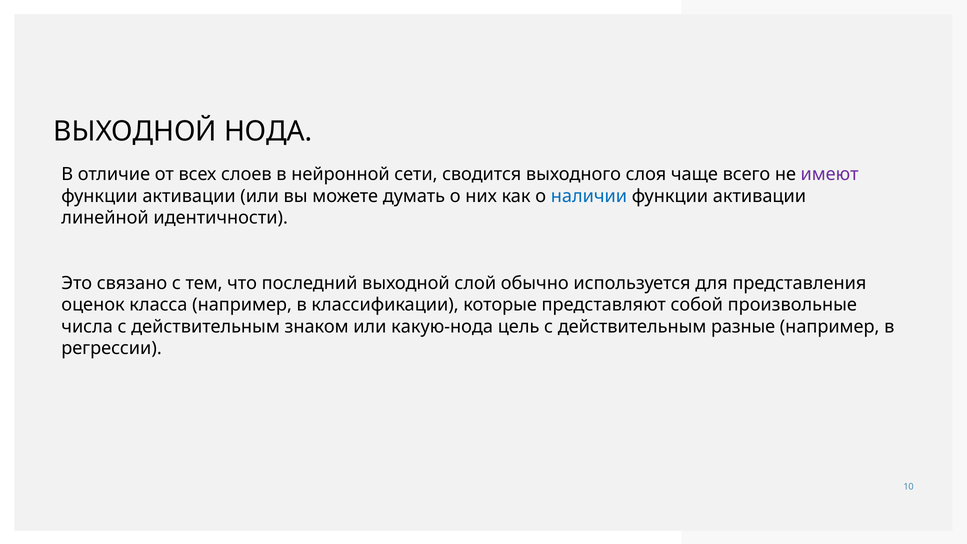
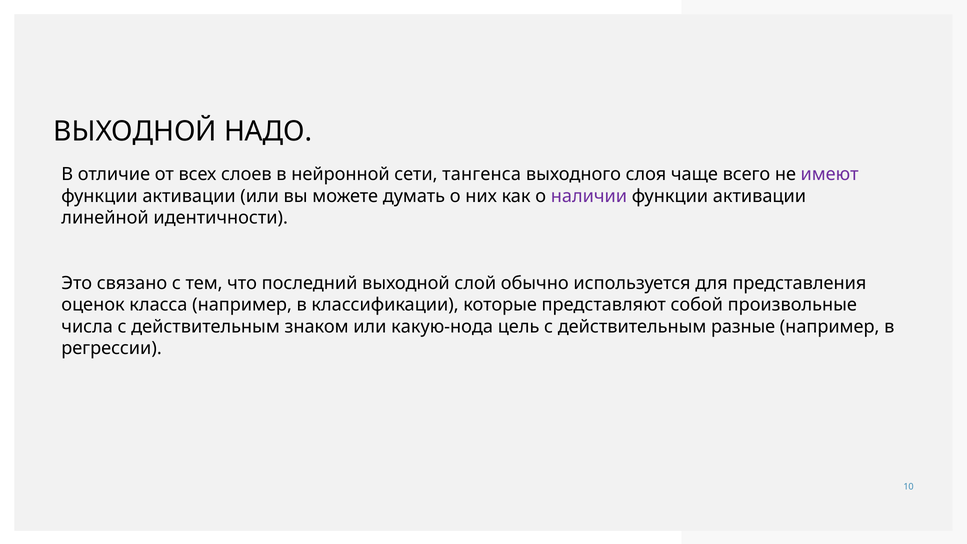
НОДА: НОДА -> НАДО
сводится: сводится -> тангенса
наличии colour: blue -> purple
